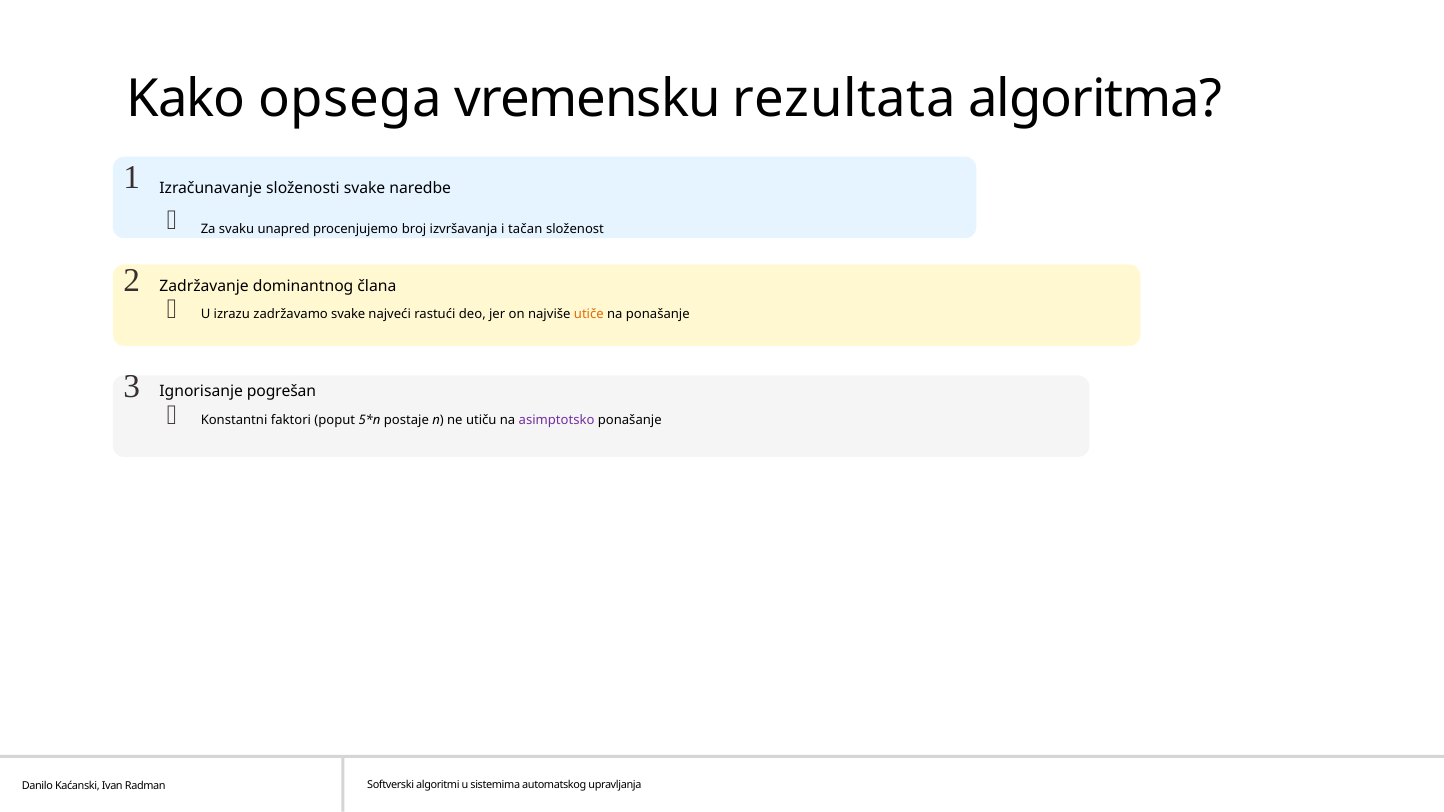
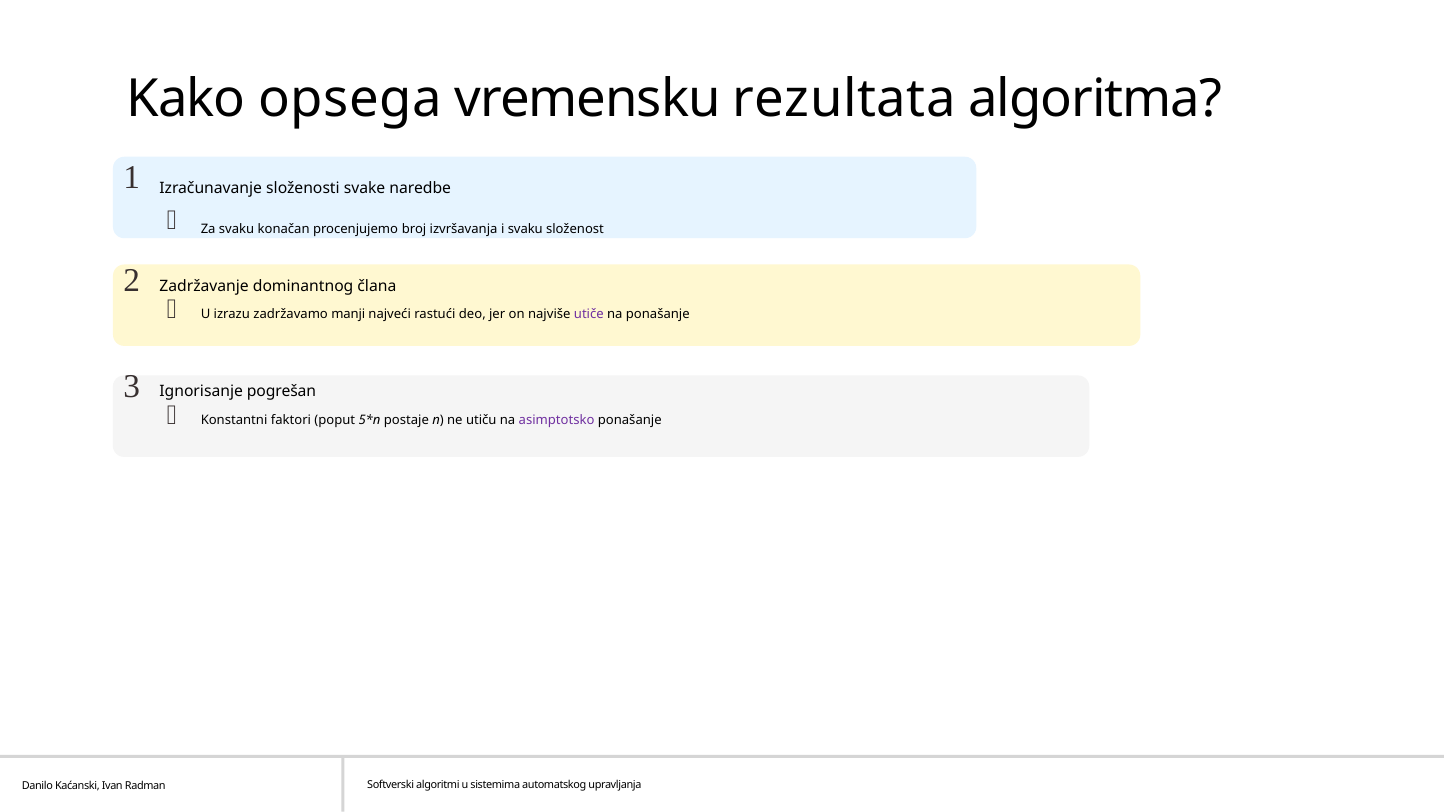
unapred: unapred -> konačan
i tačan: tačan -> svaku
zadržavamo svake: svake -> manji
utiče colour: orange -> purple
